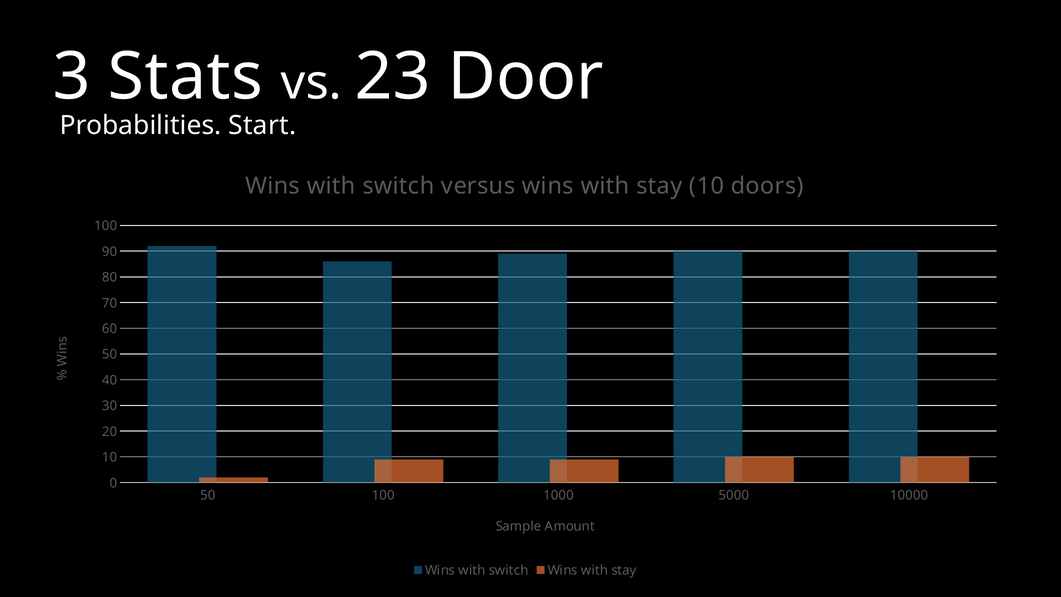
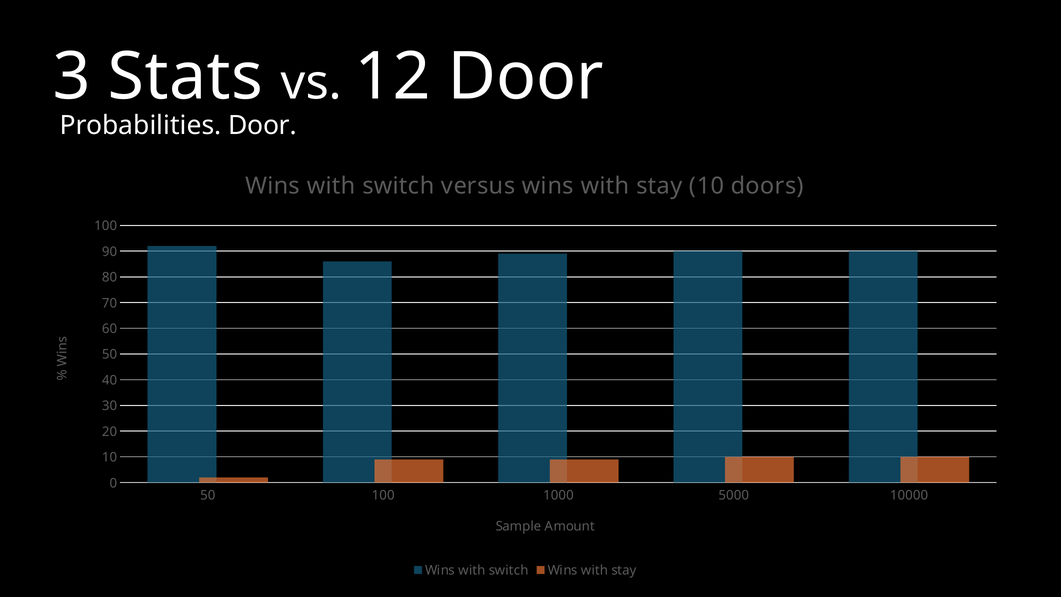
23: 23 -> 12
Probabilities Start: Start -> Door
